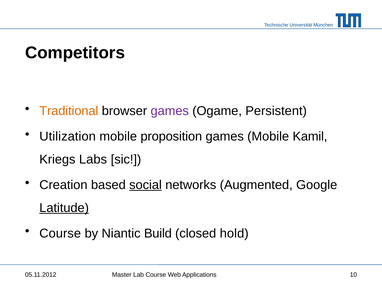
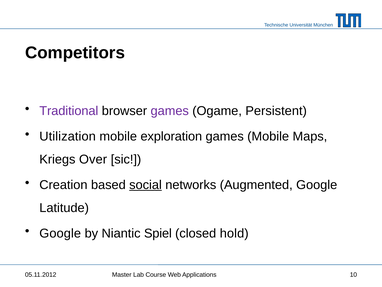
Traditional colour: orange -> purple
proposition: proposition -> exploration
Kamil: Kamil -> Maps
Labs: Labs -> Over
Latitude underline: present -> none
Course at (60, 233): Course -> Google
Build: Build -> Spiel
